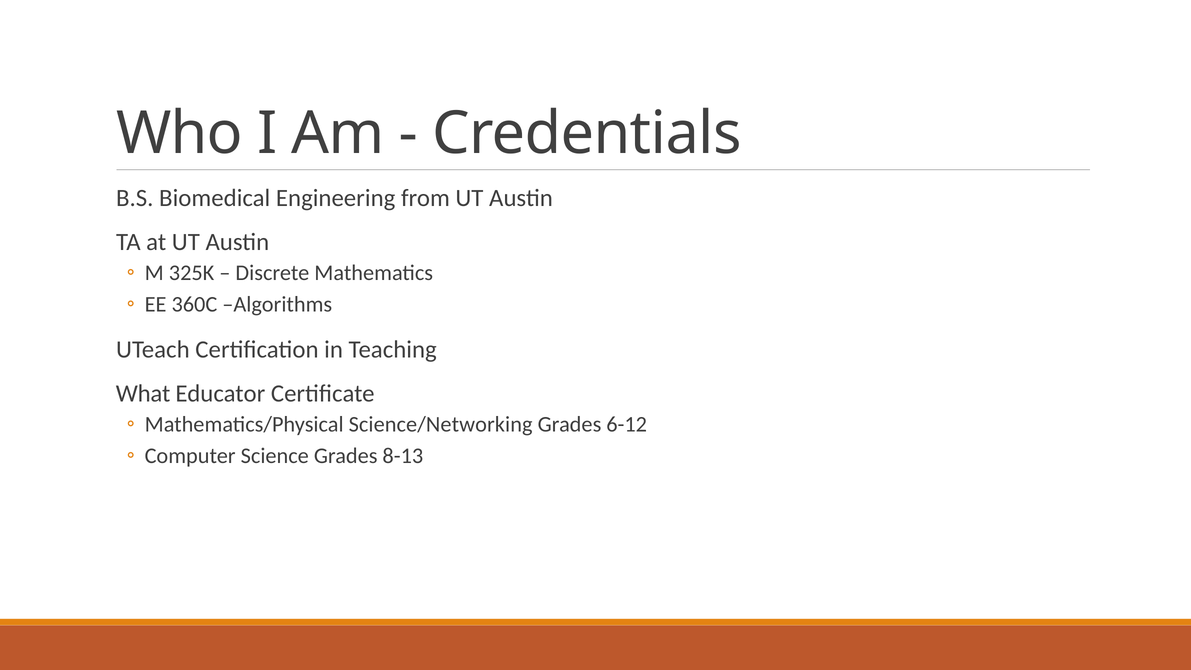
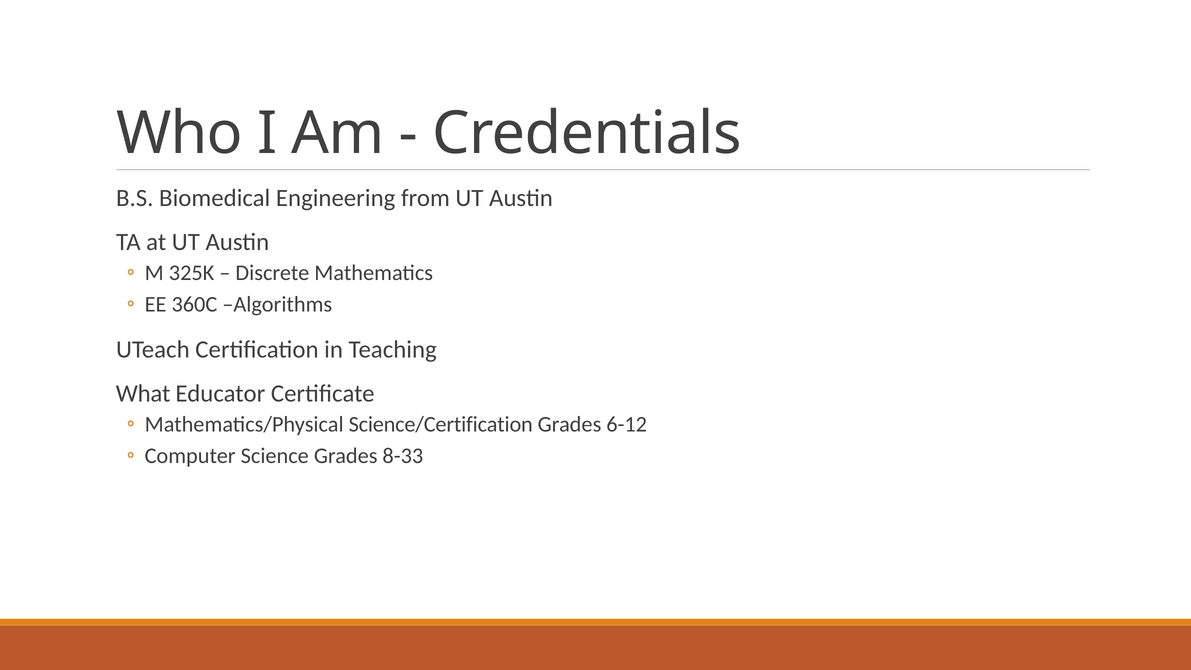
Science/Networking: Science/Networking -> Science/Certification
8-13: 8-13 -> 8-33
